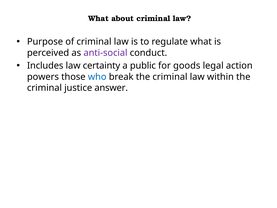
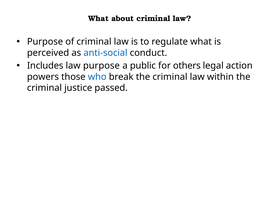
anti-social colour: purple -> blue
law certainty: certainty -> purpose
goods: goods -> others
answer: answer -> passed
